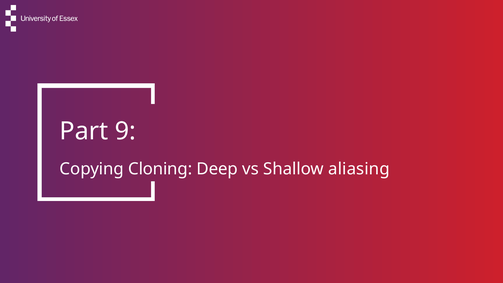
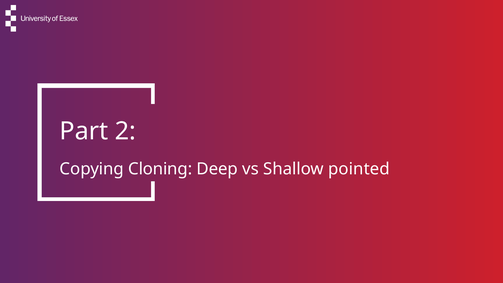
9: 9 -> 2
aliasing: aliasing -> pointed
